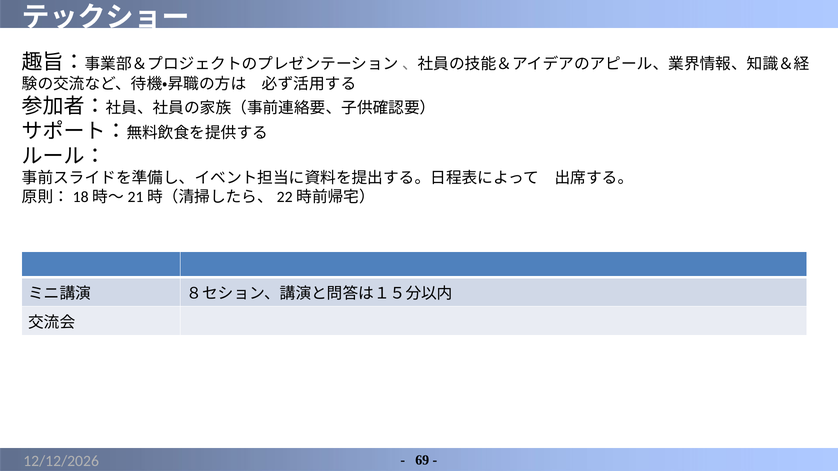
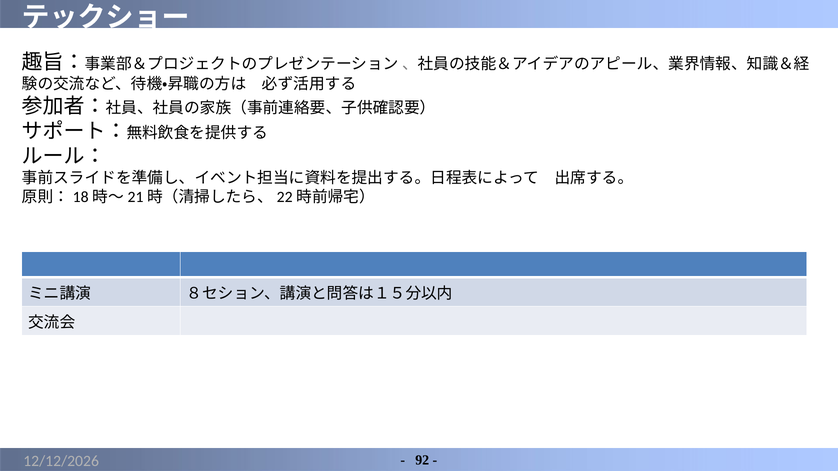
69: 69 -> 92
